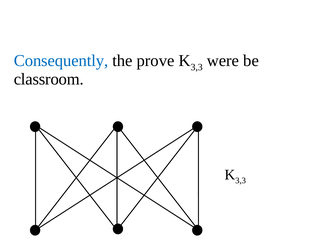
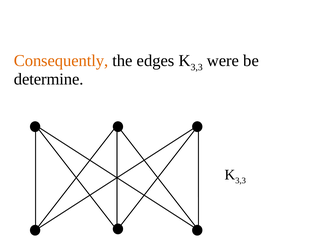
Consequently colour: blue -> orange
prove: prove -> edges
classroom: classroom -> determine
